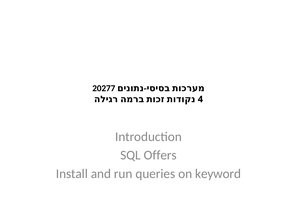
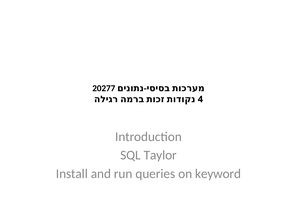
Offers: Offers -> Taylor
